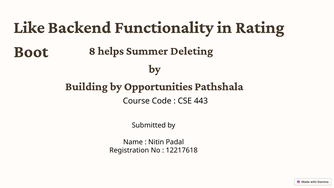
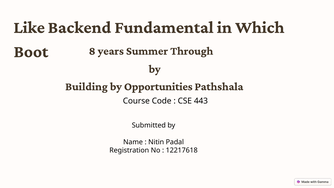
Functionality: Functionality -> Fundamental
Rating: Rating -> Which
helps: helps -> years
Deleting: Deleting -> Through
